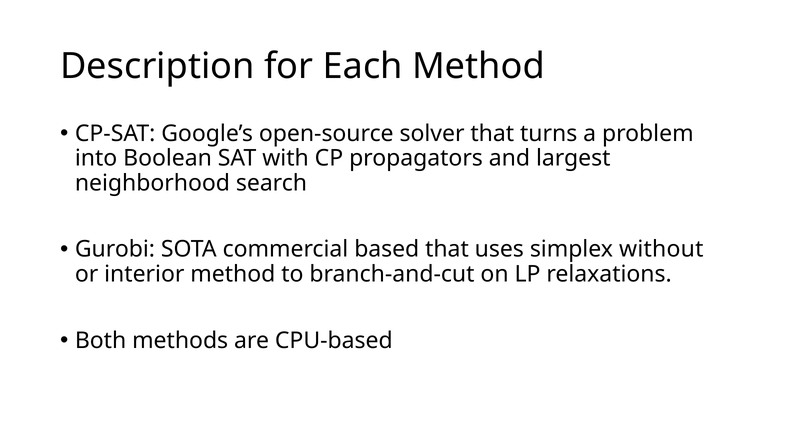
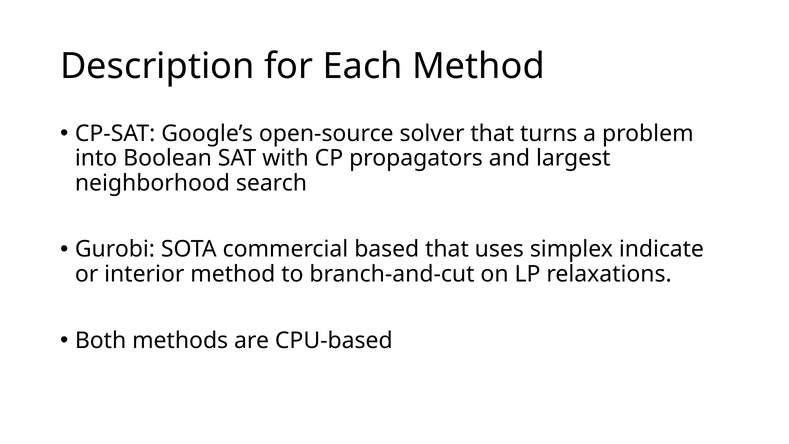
without: without -> indicate
